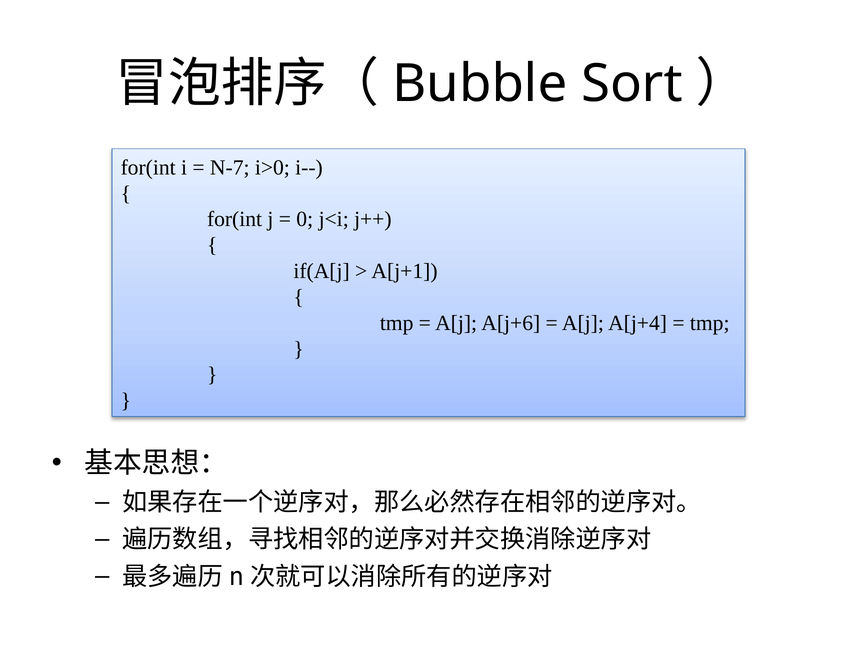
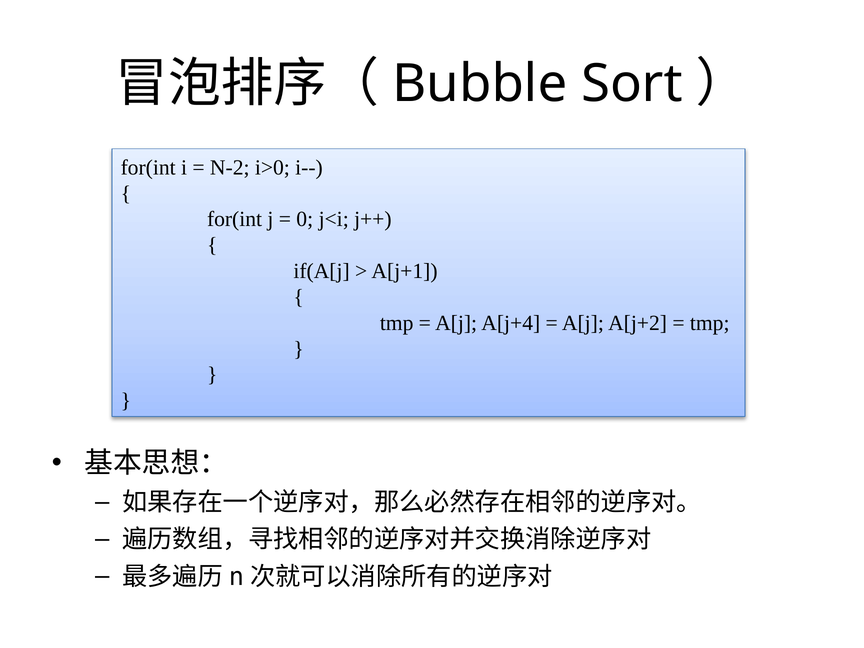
N-7: N-7 -> N-2
A[j+6: A[j+6 -> A[j+4
A[j+4: A[j+4 -> A[j+2
